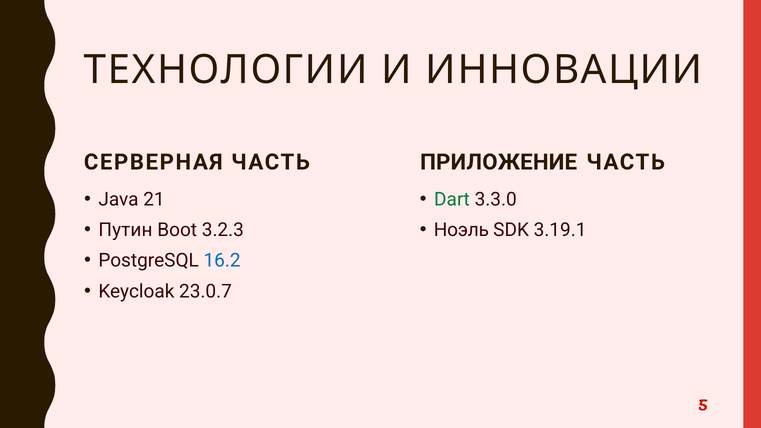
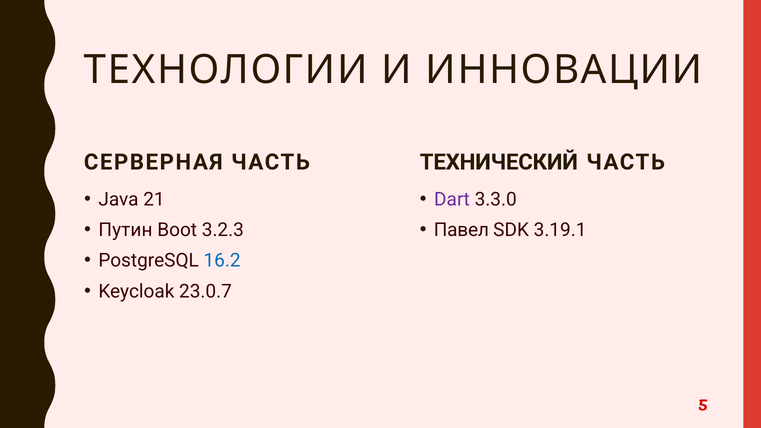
ПРИЛОЖЕНИЕ: ПРИЛОЖЕНИЕ -> ТЕХНИЧЕСКИЙ
Dart colour: green -> purple
Ноэль: Ноэль -> Павел
